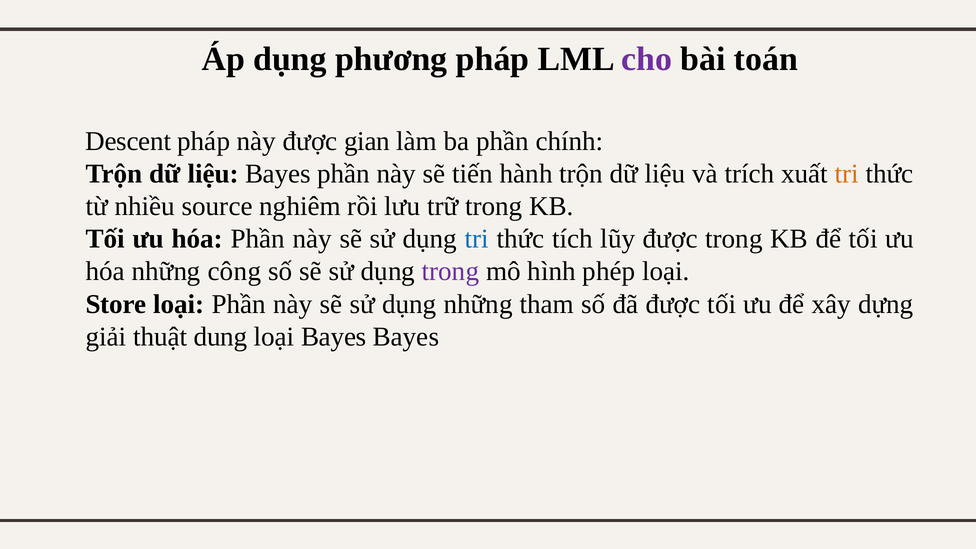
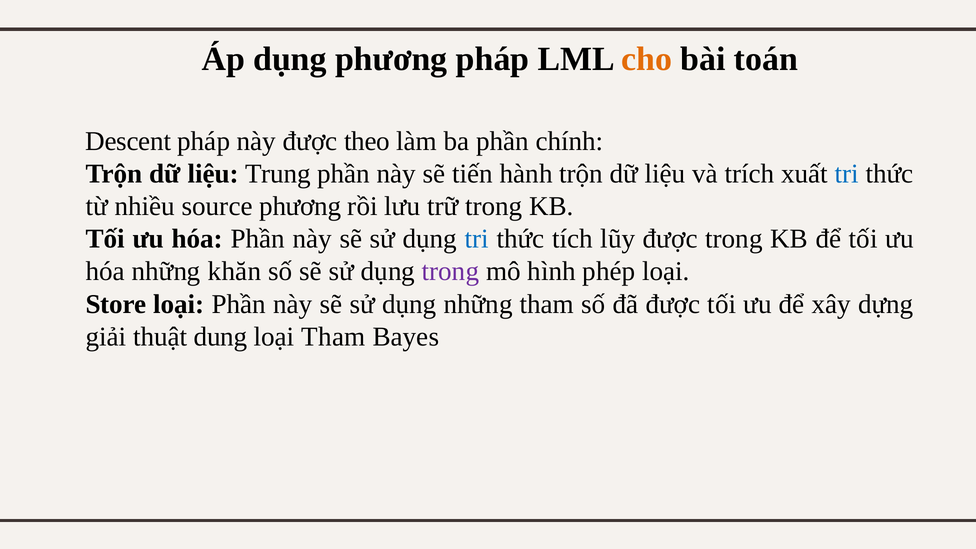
cho colour: purple -> orange
gian: gian -> theo
liệu Bayes: Bayes -> Trung
tri at (847, 174) colour: orange -> blue
source nghiêm: nghiêm -> phương
công: công -> khăn
loại Bayes: Bayes -> Tham
